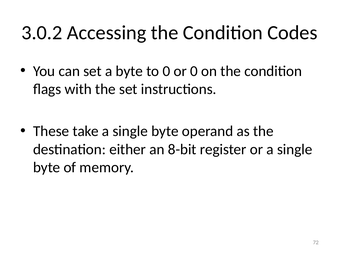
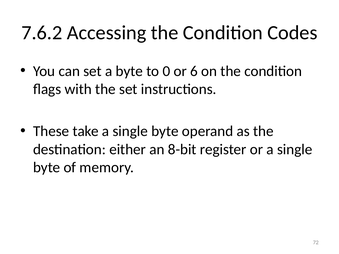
3.0.2: 3.0.2 -> 7.6.2
or 0: 0 -> 6
